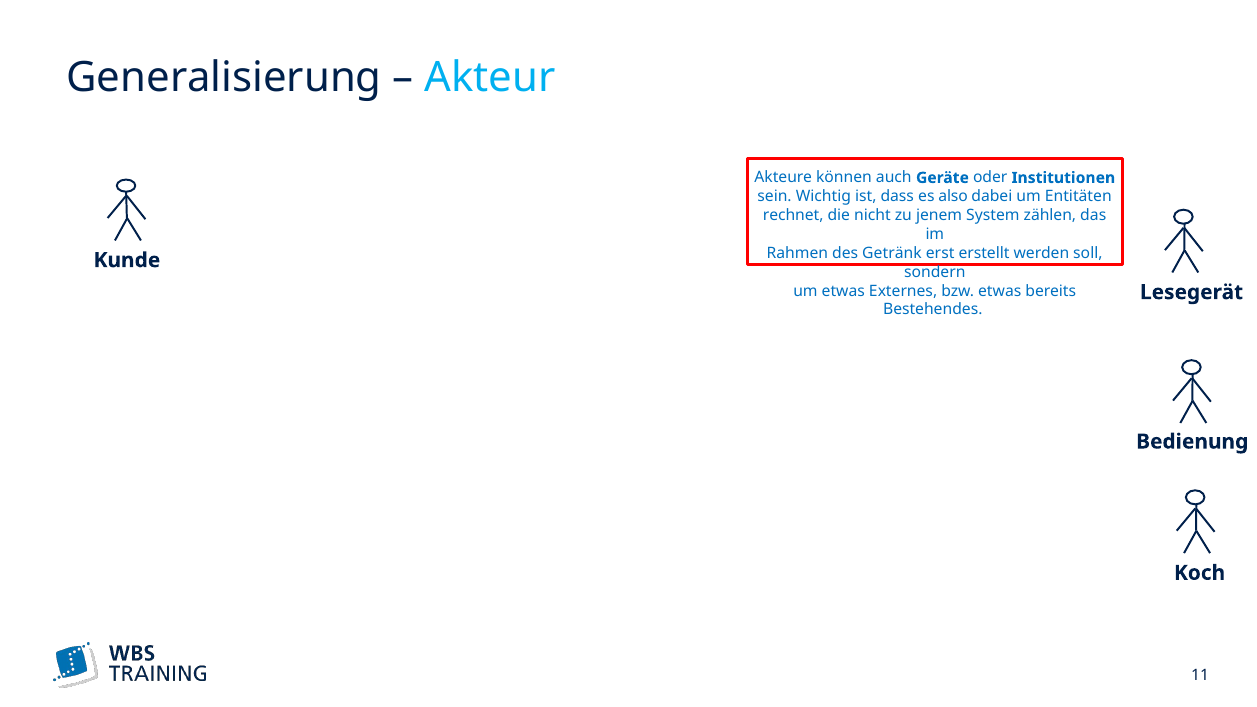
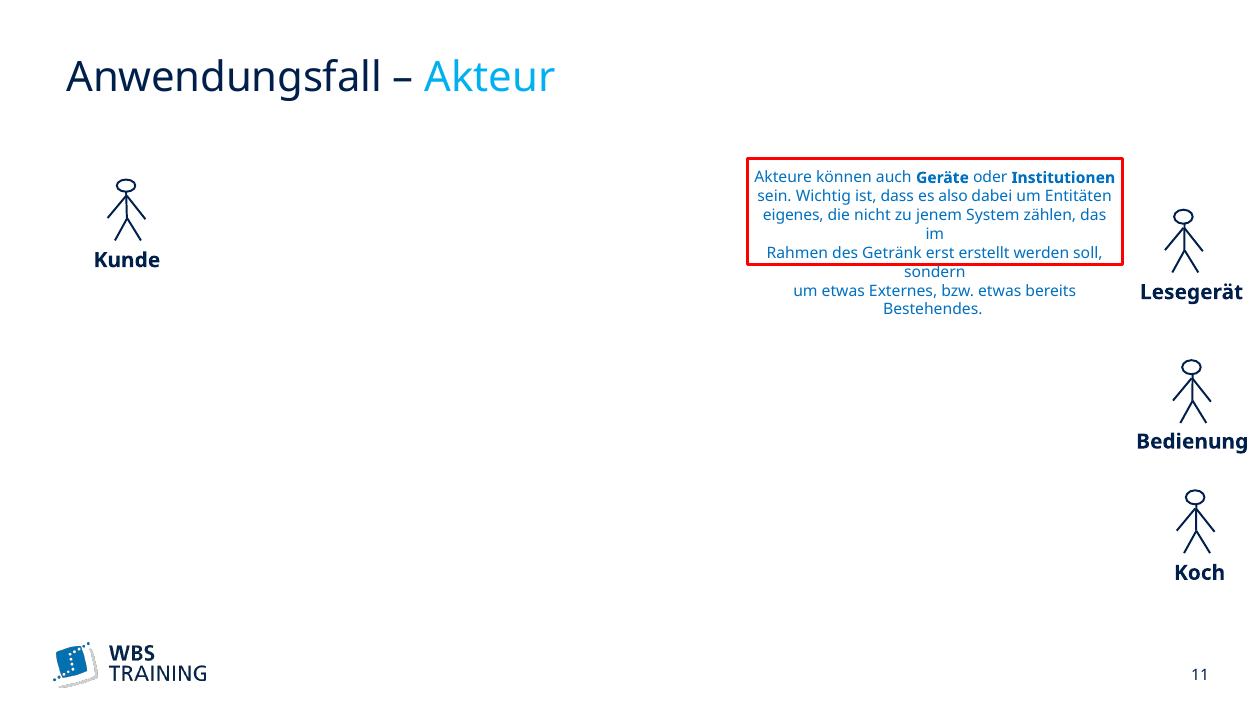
Generalisierung: Generalisierung -> Anwendungsfall
rechnet: rechnet -> eigenes
